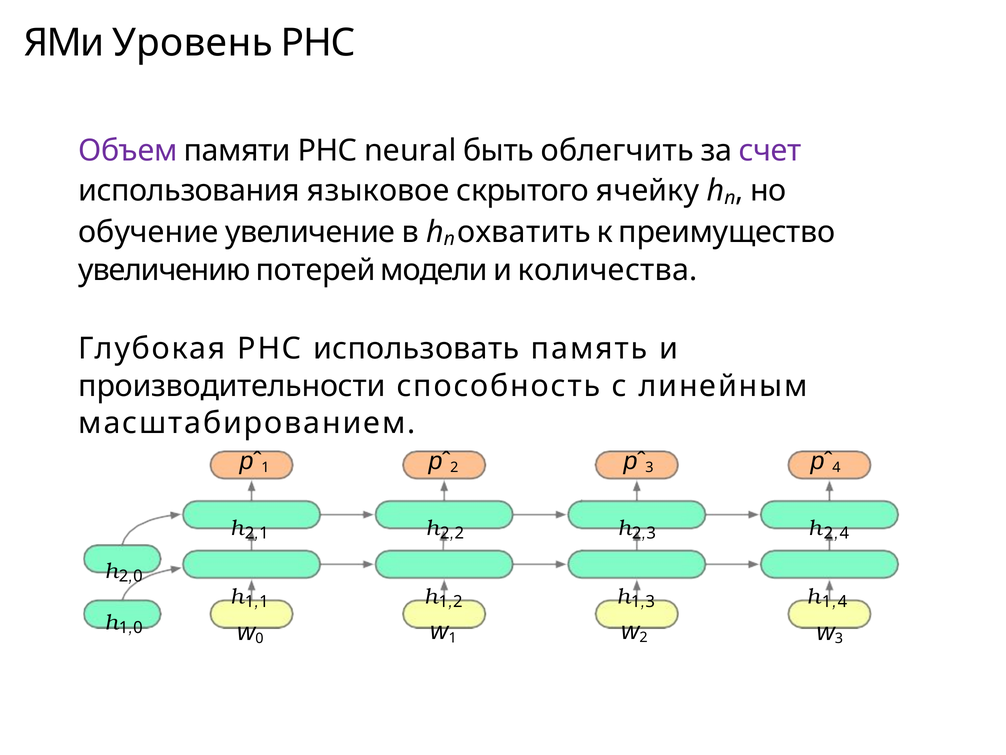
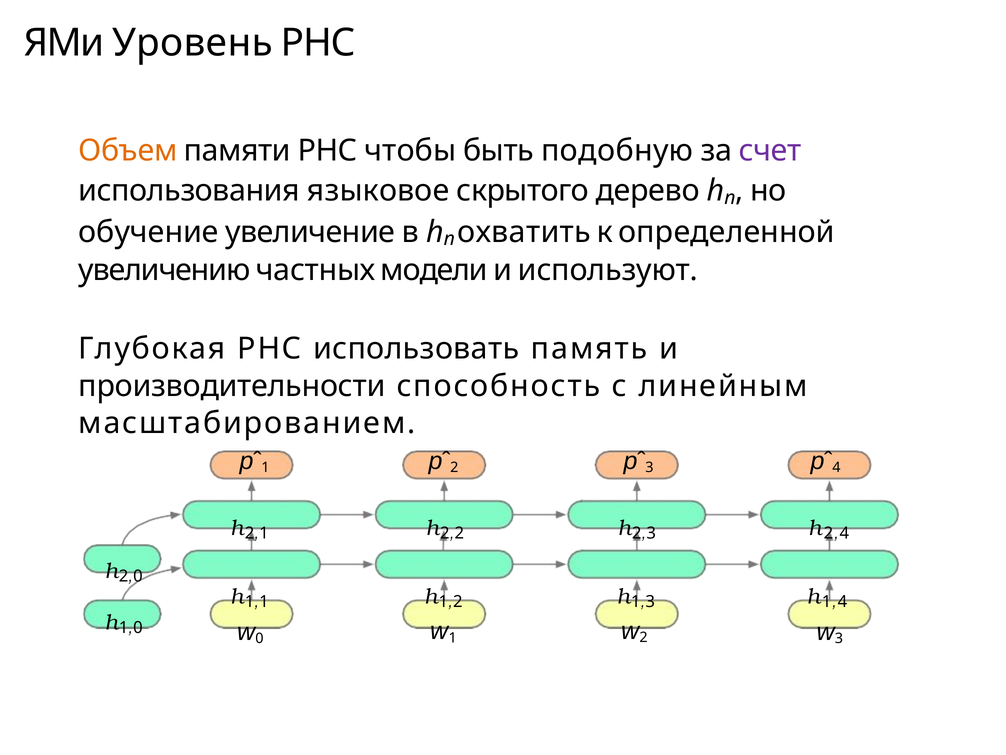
Объем colour: purple -> orange
neural: neural -> чтобы
облегчить: облегчить -> подобную
ячейку: ячейку -> дерево
преимущество: преимущество -> определенной
потерей: потерей -> частных
количества: количества -> используют
